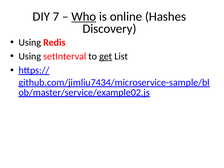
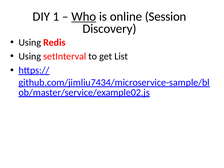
7: 7 -> 1
Hashes: Hashes -> Session
get underline: present -> none
